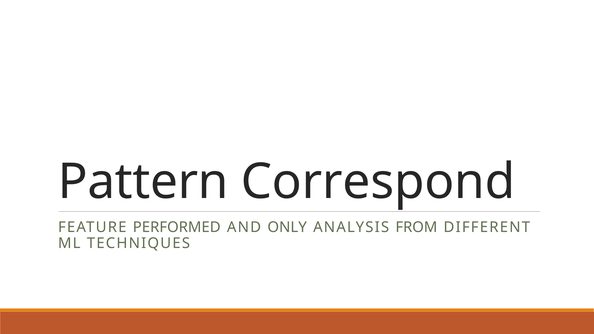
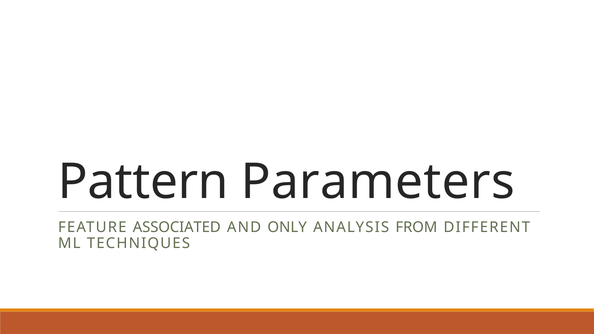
Correspond: Correspond -> Parameters
PERFORMED: PERFORMED -> ASSOCIATED
